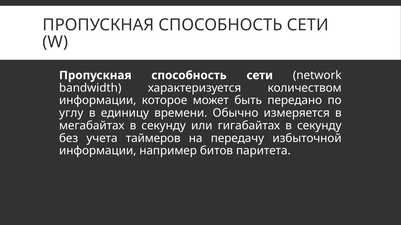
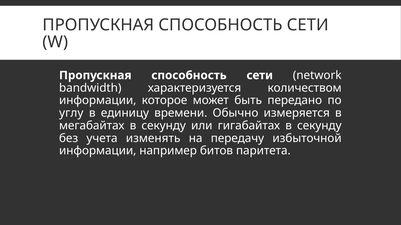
таймеров: таймеров -> изменять
